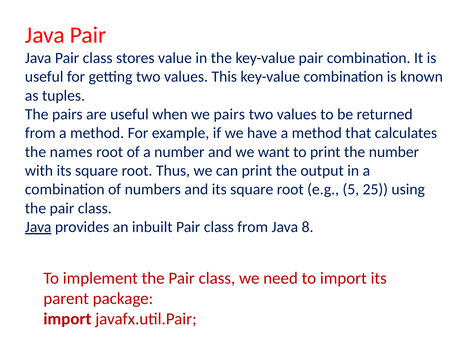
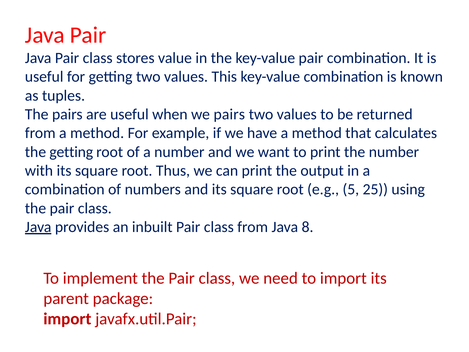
the names: names -> getting
